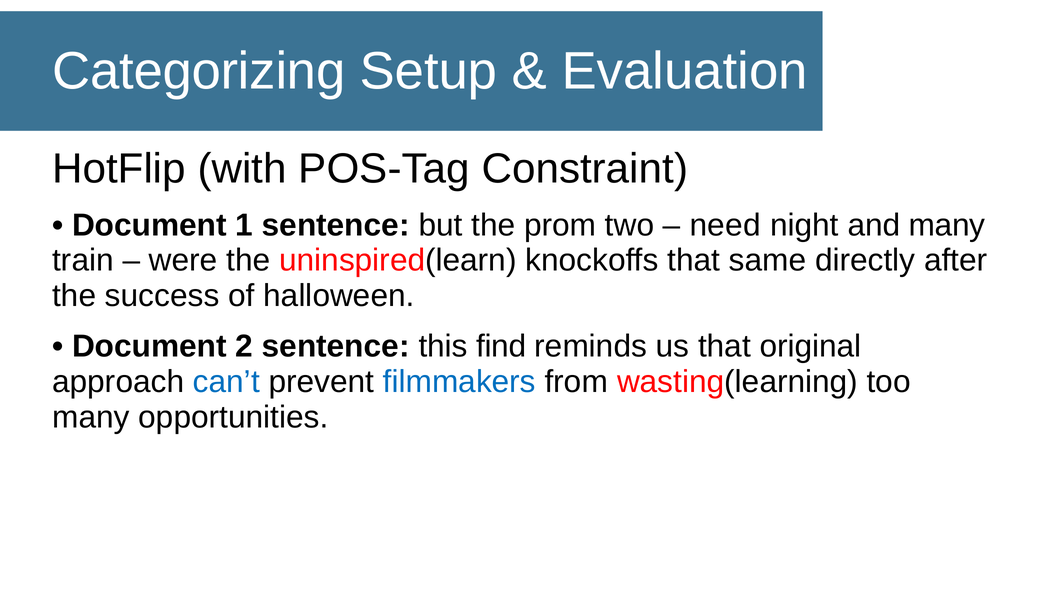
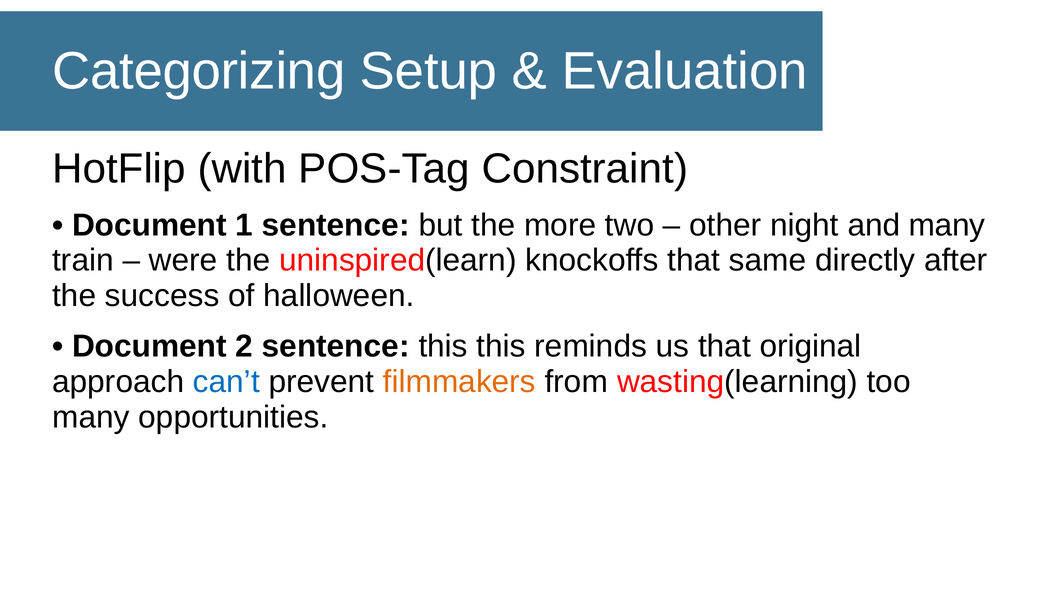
prom: prom -> more
need: need -> other
this find: find -> this
filmmakers colour: blue -> orange
